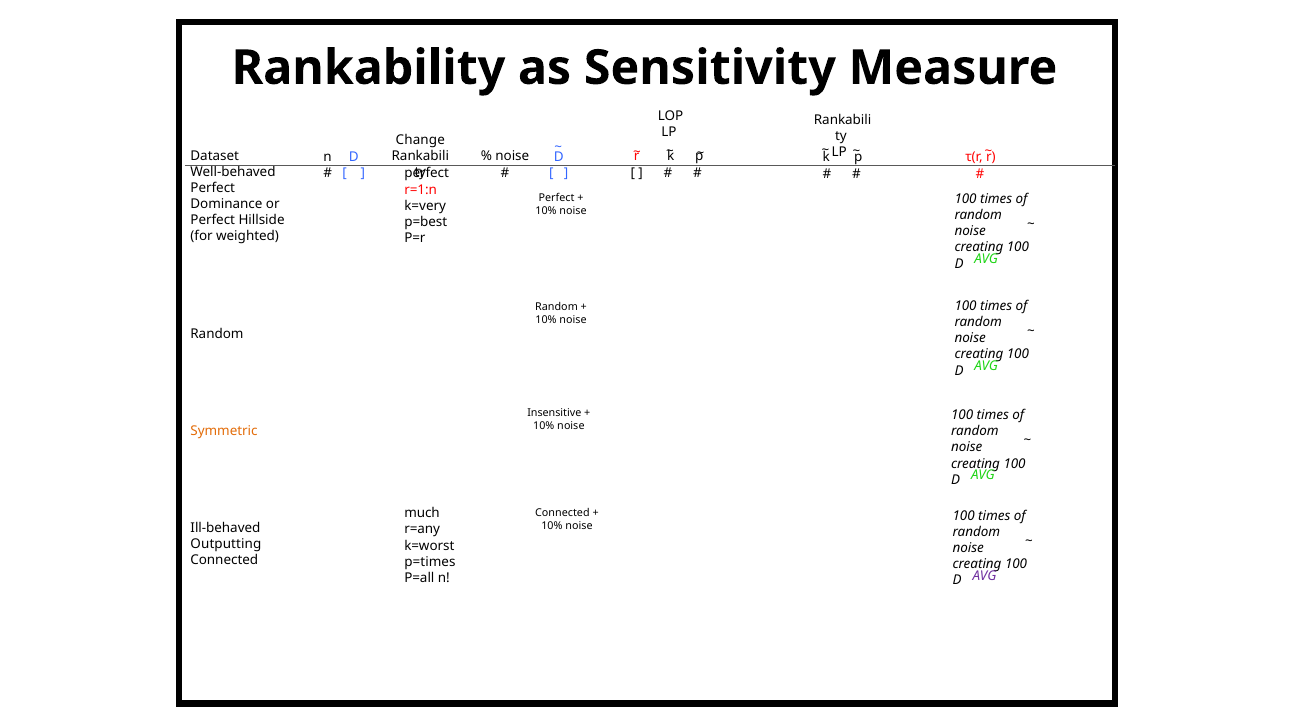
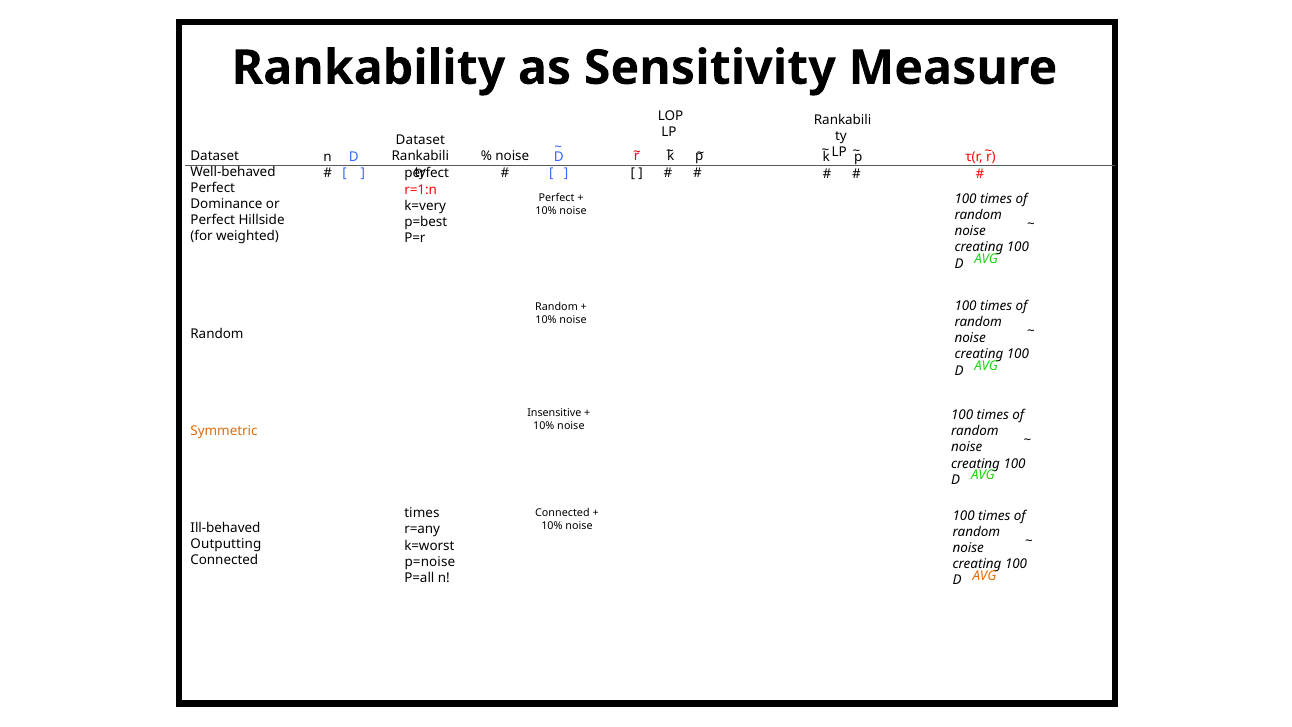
Change at (420, 140): Change -> Dataset
much at (422, 513): much -> times
p=times: p=times -> p=noise
AVG at (984, 576) colour: purple -> orange
